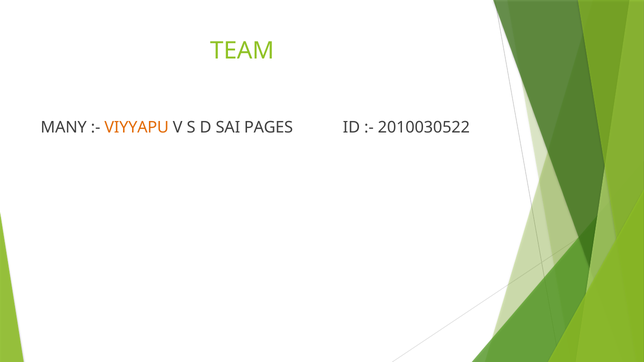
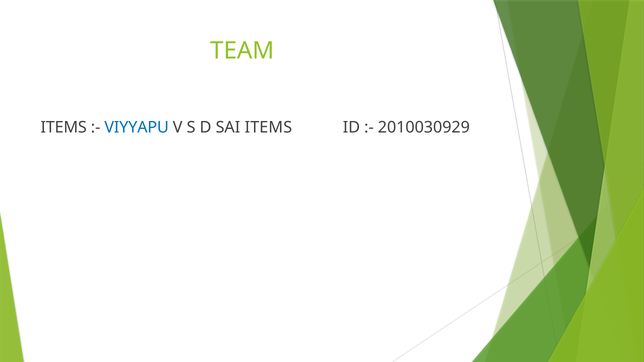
MANY at (64, 127): MANY -> ITEMS
VIYYAPU colour: orange -> blue
SAI PAGES: PAGES -> ITEMS
2010030522: 2010030522 -> 2010030929
